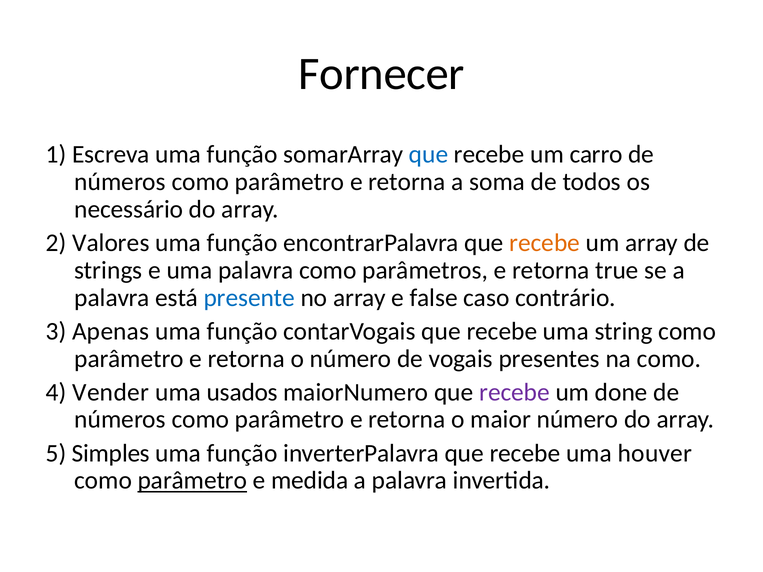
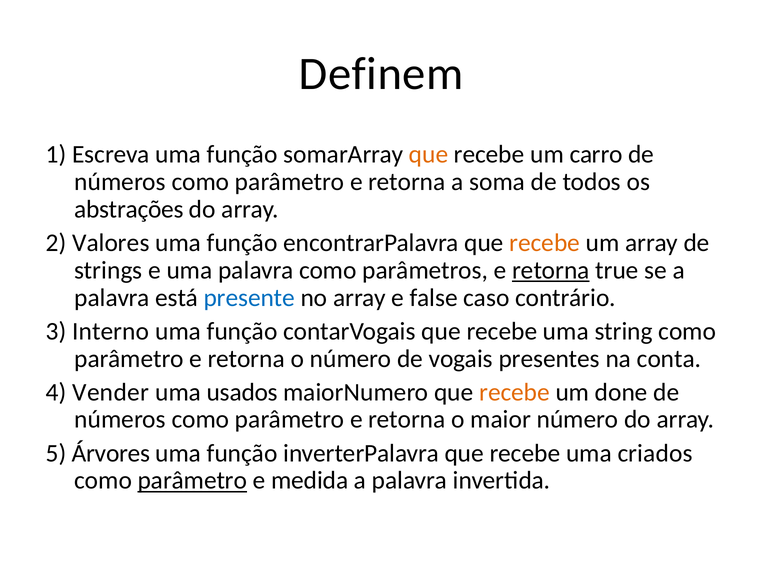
Fornecer: Fornecer -> Definem
que at (429, 154) colour: blue -> orange
necessário: necessário -> abstrações
retorna at (551, 270) underline: none -> present
Apenas: Apenas -> Interno
na como: como -> conta
recebe at (515, 392) colour: purple -> orange
Simples: Simples -> Árvores
houver: houver -> criados
